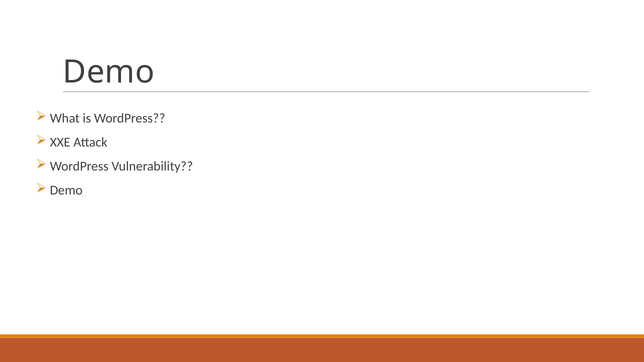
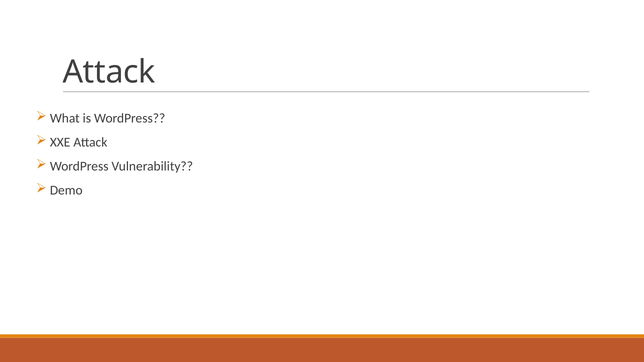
Demo at (109, 72): Demo -> Attack
